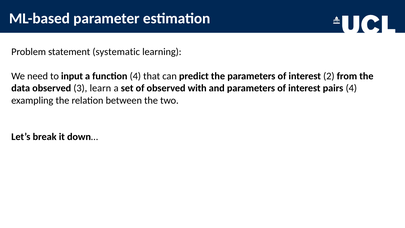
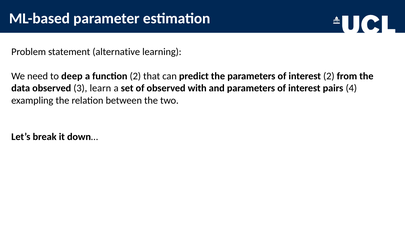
systematic: systematic -> alternative
input: input -> deep
function 4: 4 -> 2
